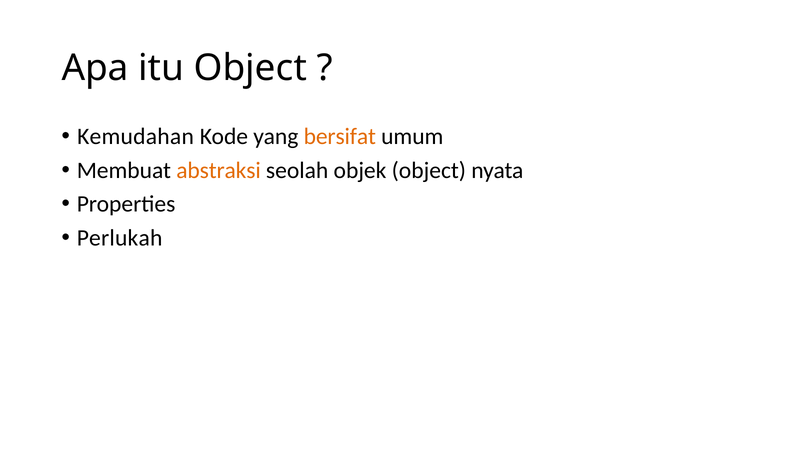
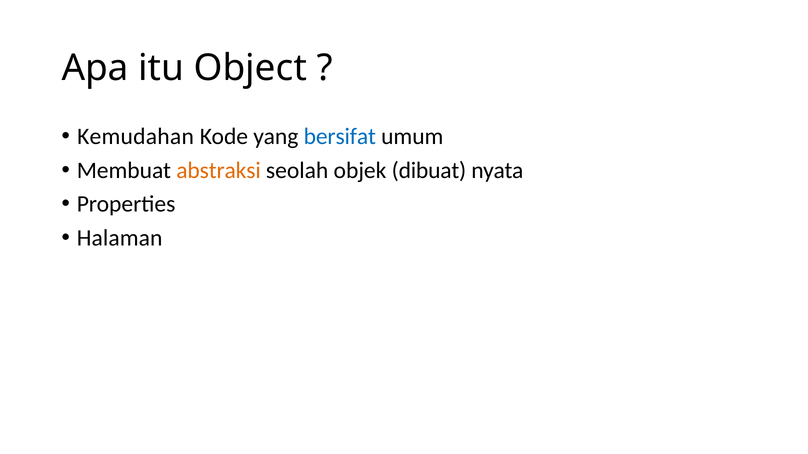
bersifat colour: orange -> blue
objek object: object -> dibuat
Perlukah: Perlukah -> Halaman
